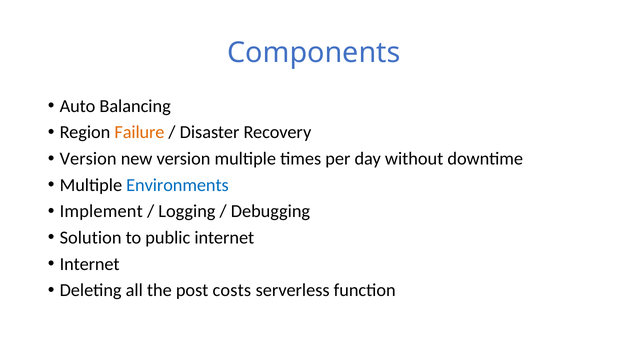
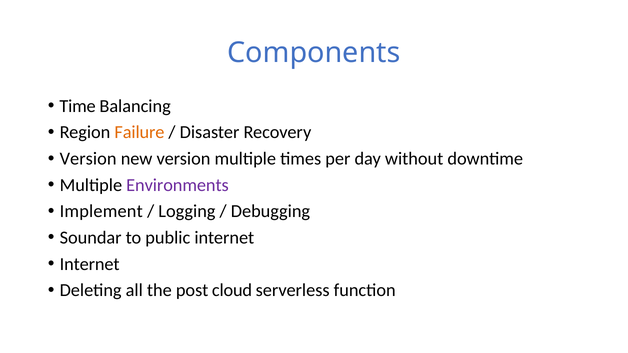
Auto: Auto -> Time
Environments colour: blue -> purple
Solution: Solution -> Soundar
costs: costs -> cloud
